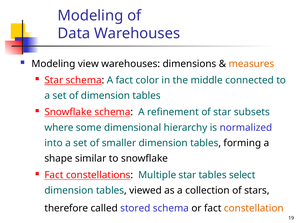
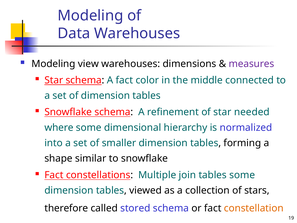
measures colour: orange -> purple
subsets: subsets -> needed
Multiple star: star -> join
tables select: select -> some
